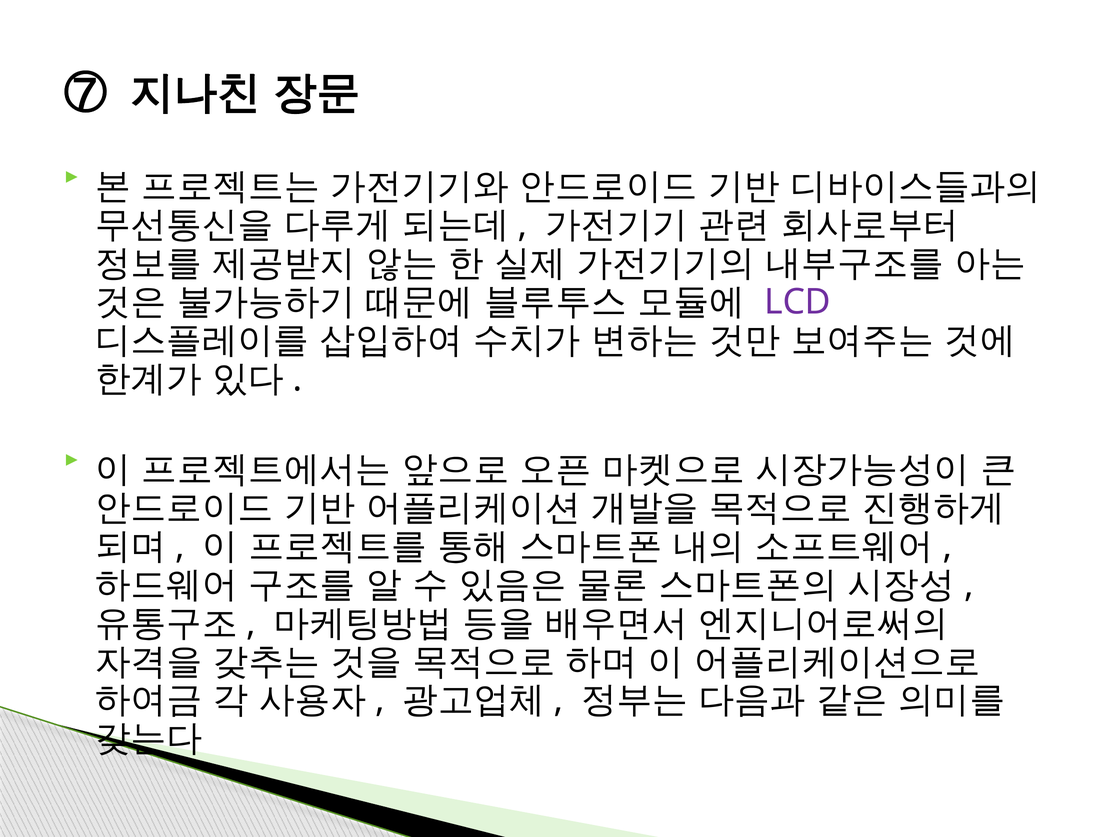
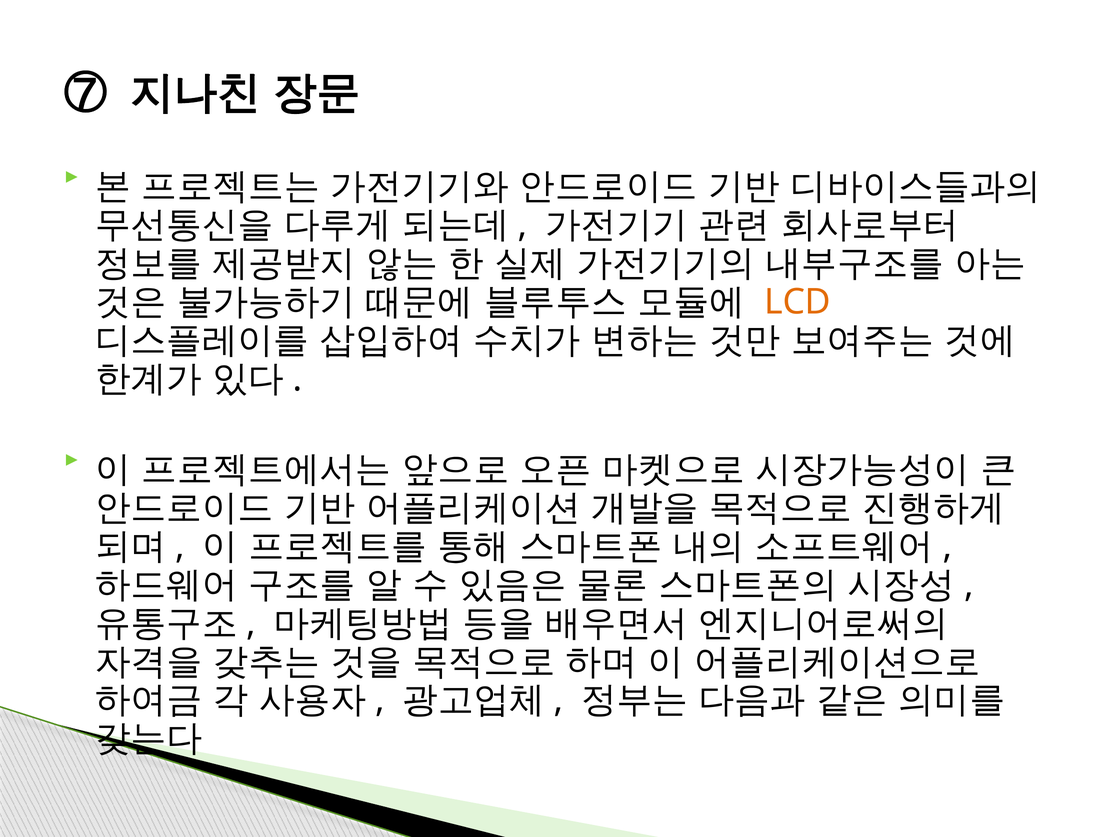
LCD colour: purple -> orange
